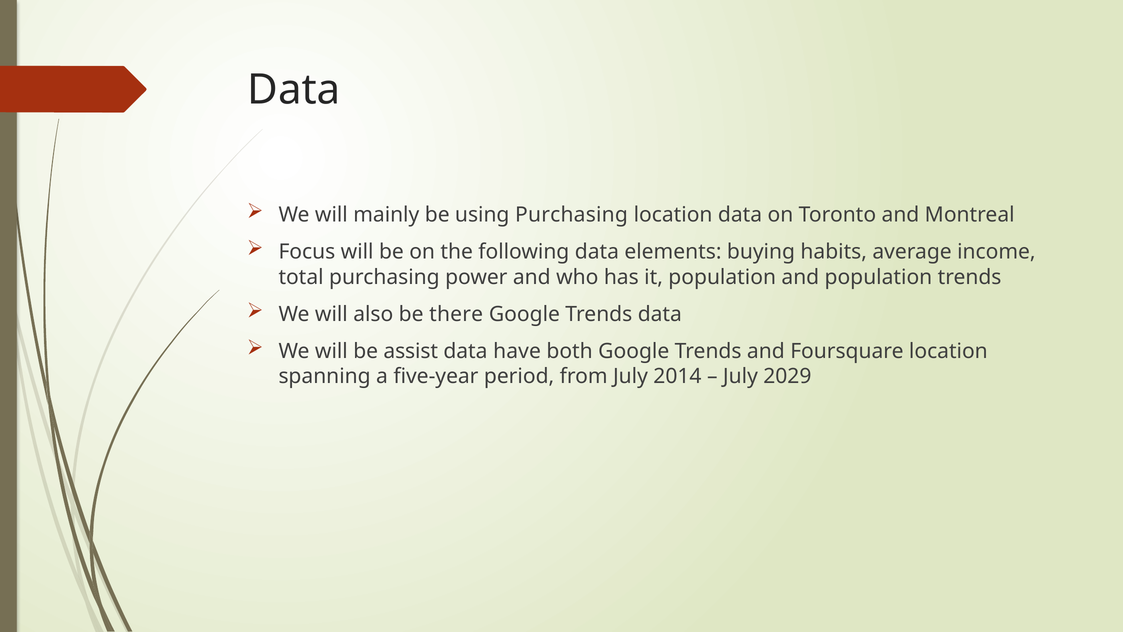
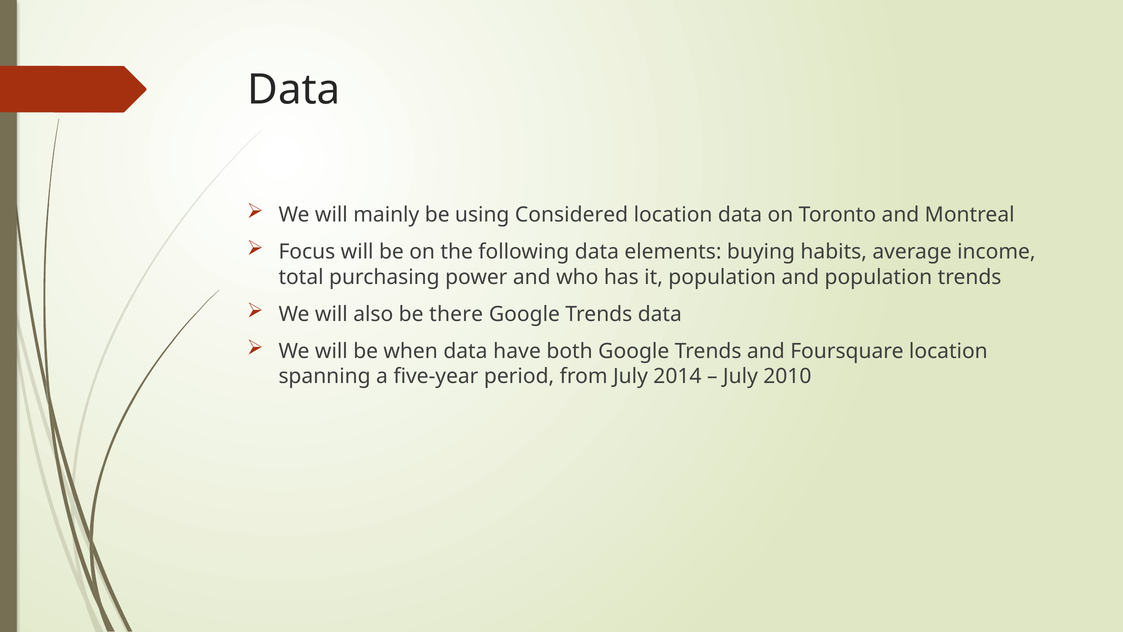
using Purchasing: Purchasing -> Considered
assist: assist -> when
2029: 2029 -> 2010
